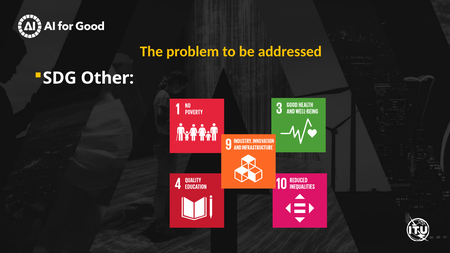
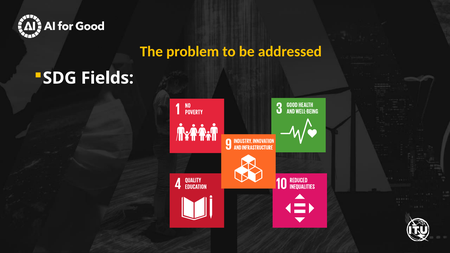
Other: Other -> Fields
